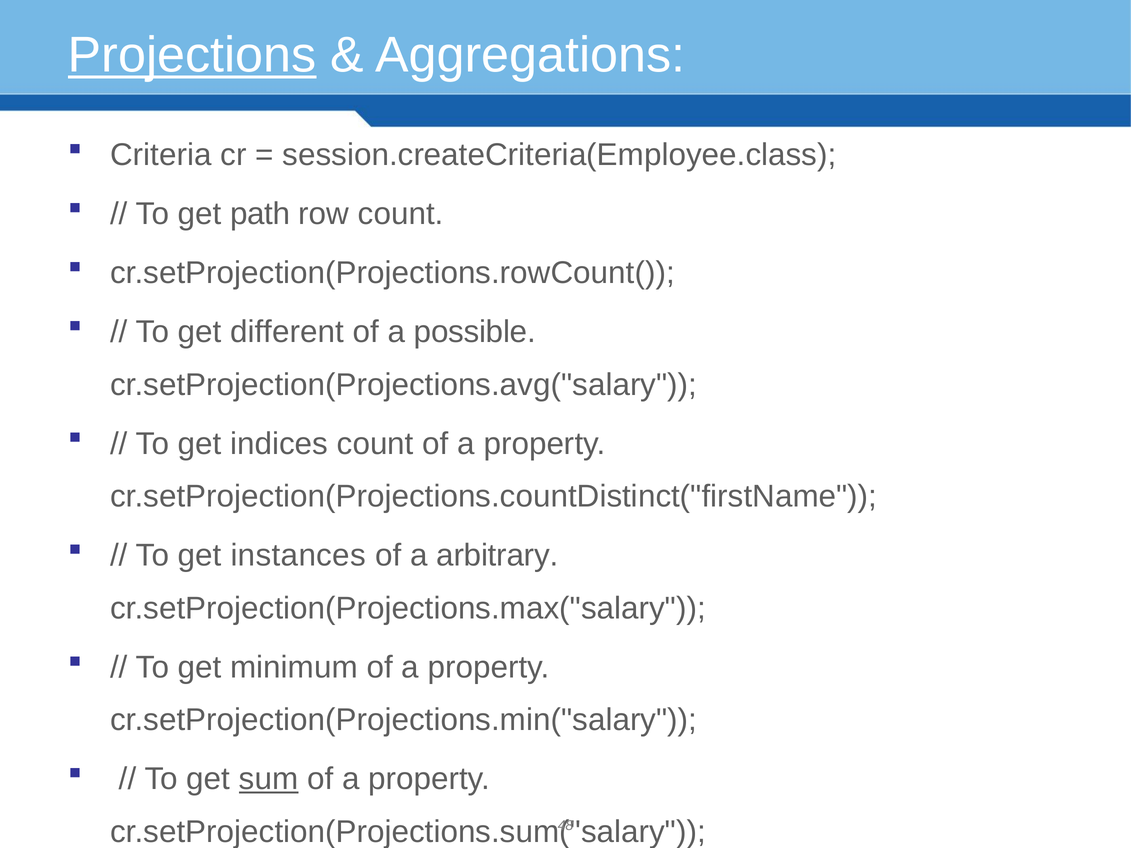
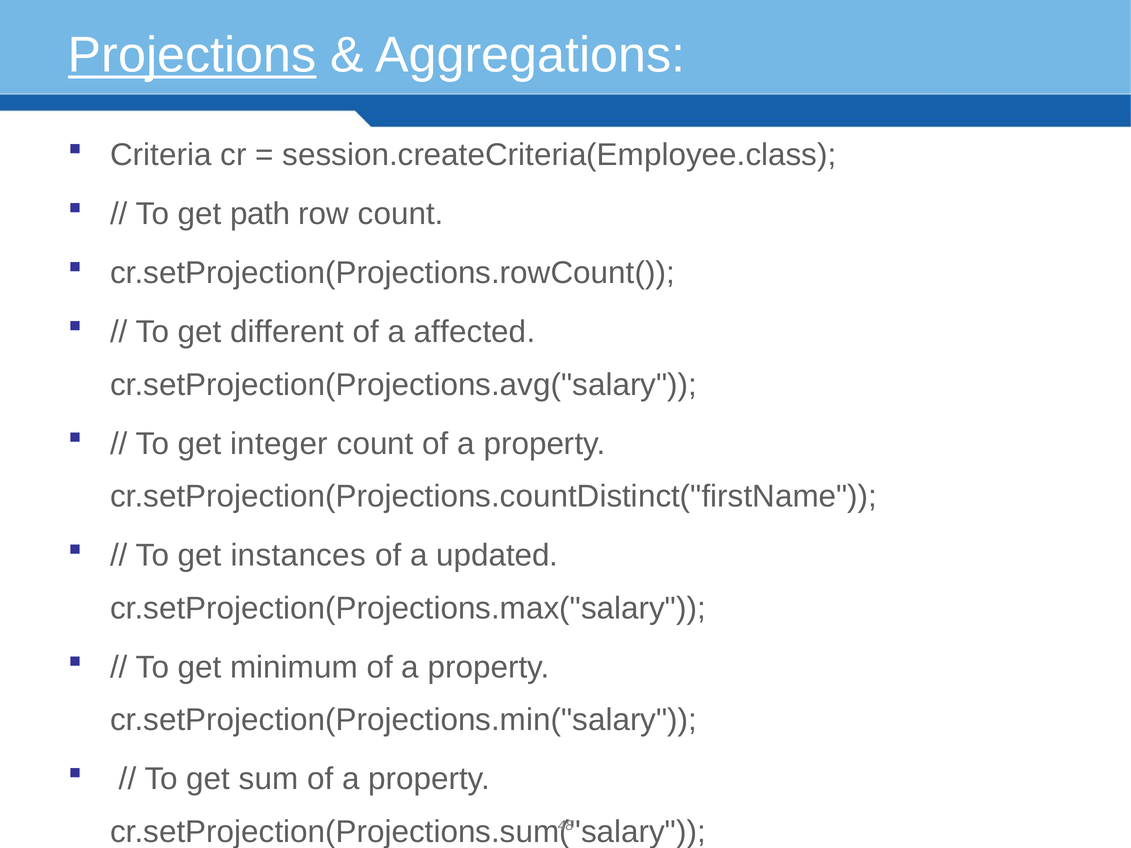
possible: possible -> affected
indices: indices -> integer
arbitrary: arbitrary -> updated
sum underline: present -> none
